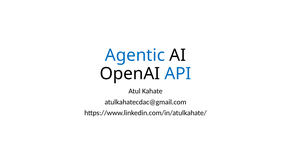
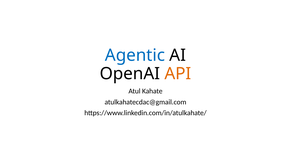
API colour: blue -> orange
